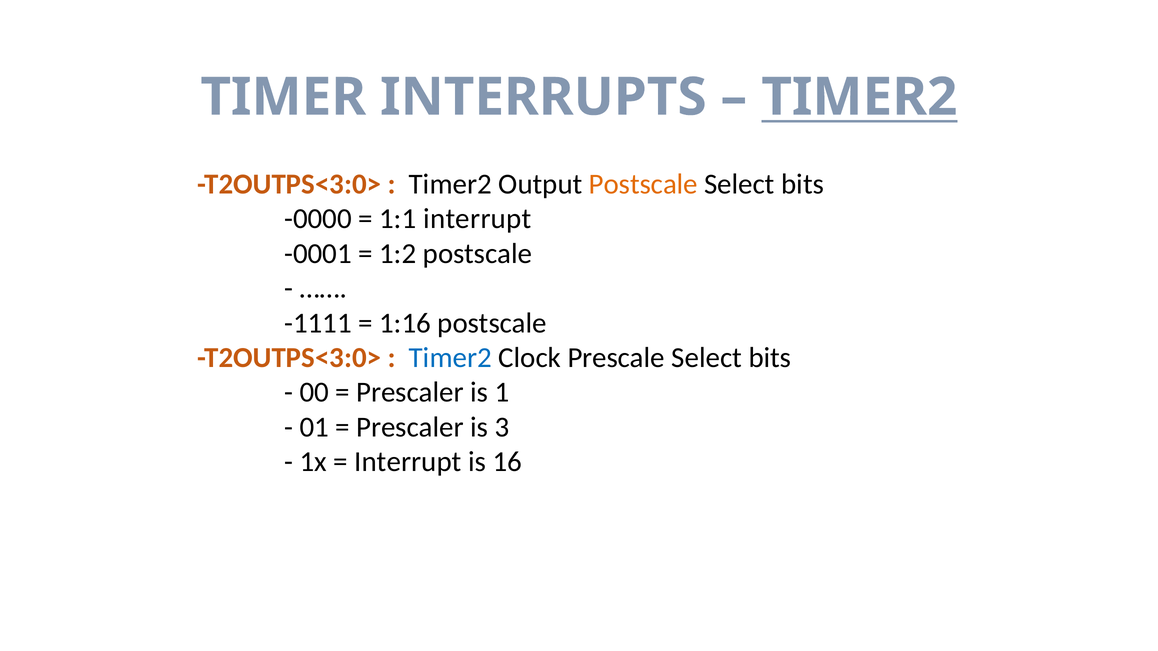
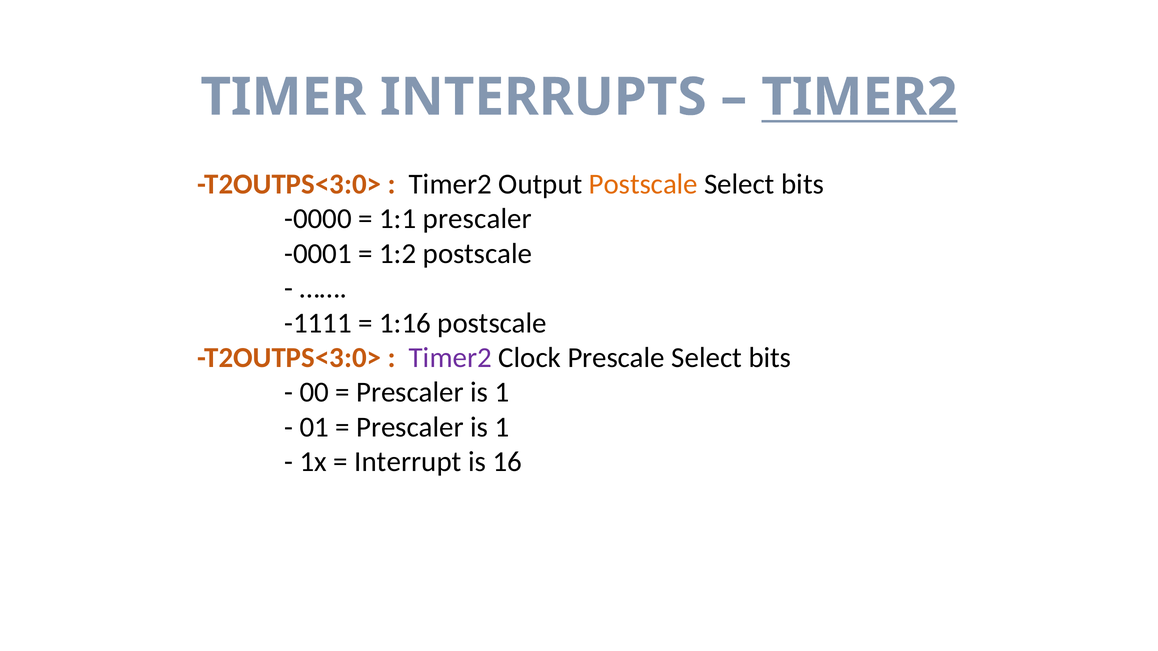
1:1 interrupt: interrupt -> prescaler
Timer2 at (450, 358) colour: blue -> purple
3 at (502, 427): 3 -> 1
